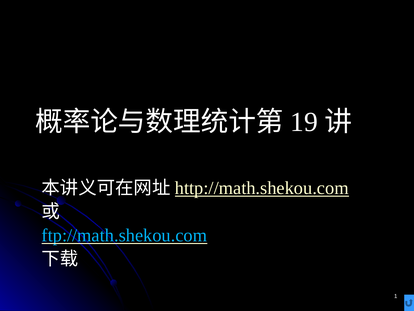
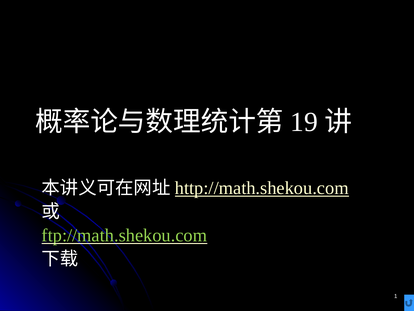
ftp://math.shekou.com colour: light blue -> light green
